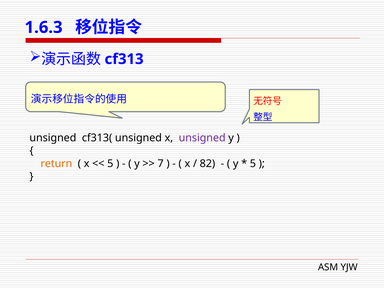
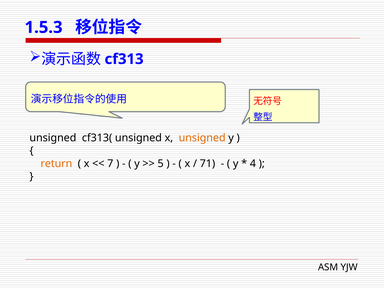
1.6.3: 1.6.3 -> 1.5.3
unsigned at (202, 138) colour: purple -> orange
5 at (110, 164): 5 -> 7
7: 7 -> 5
82: 82 -> 71
5 at (253, 164): 5 -> 4
